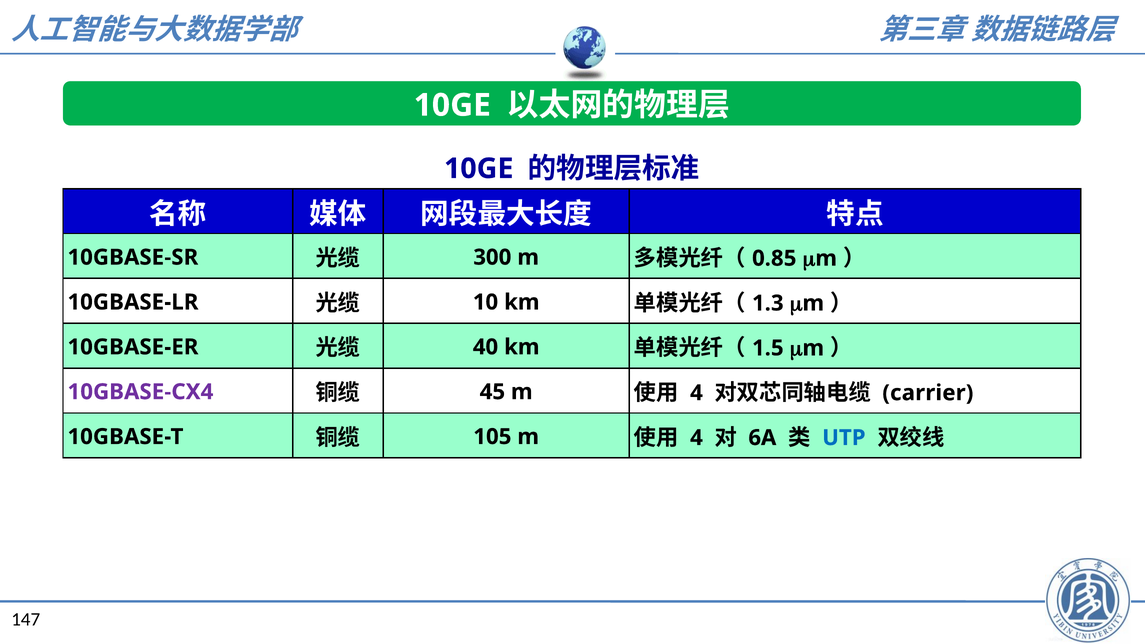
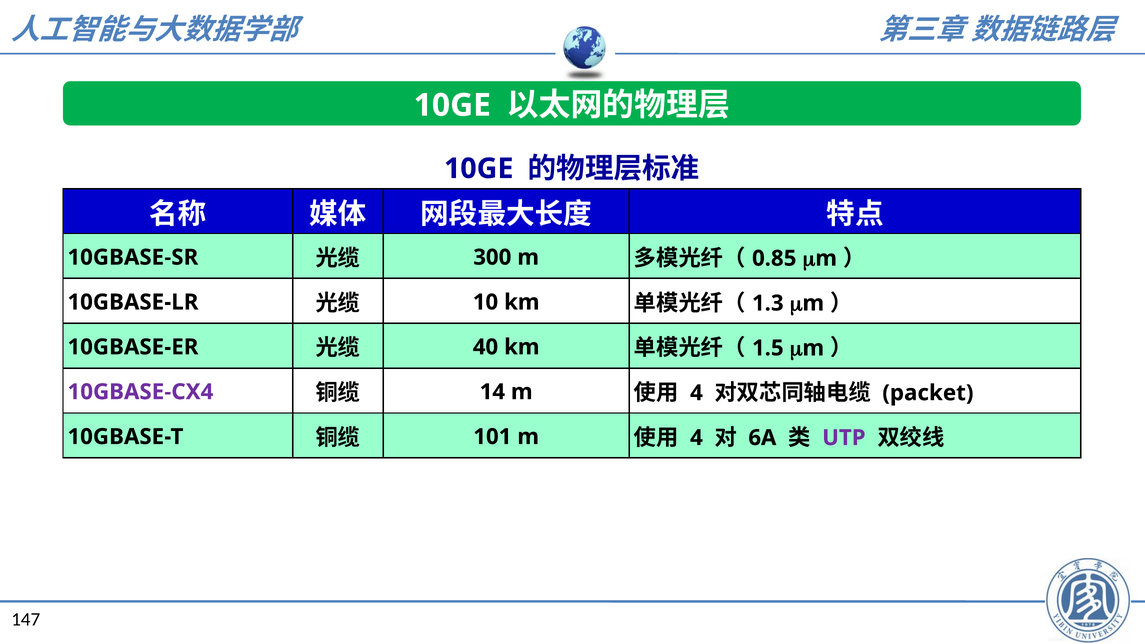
45: 45 -> 14
carrier: carrier -> packet
105: 105 -> 101
UTP colour: blue -> purple
